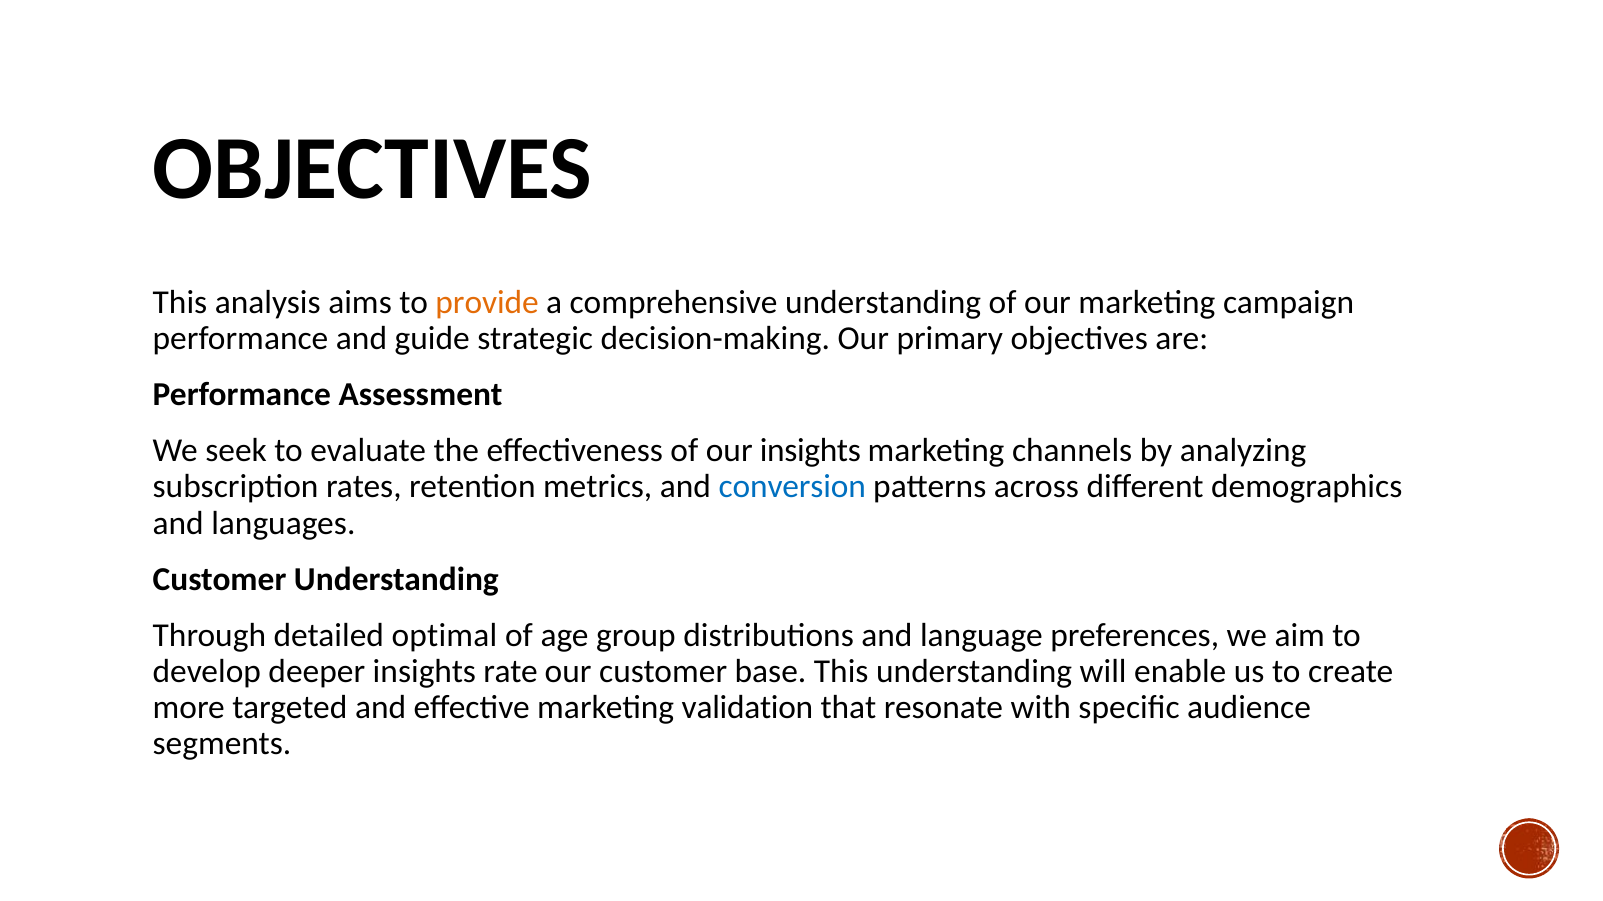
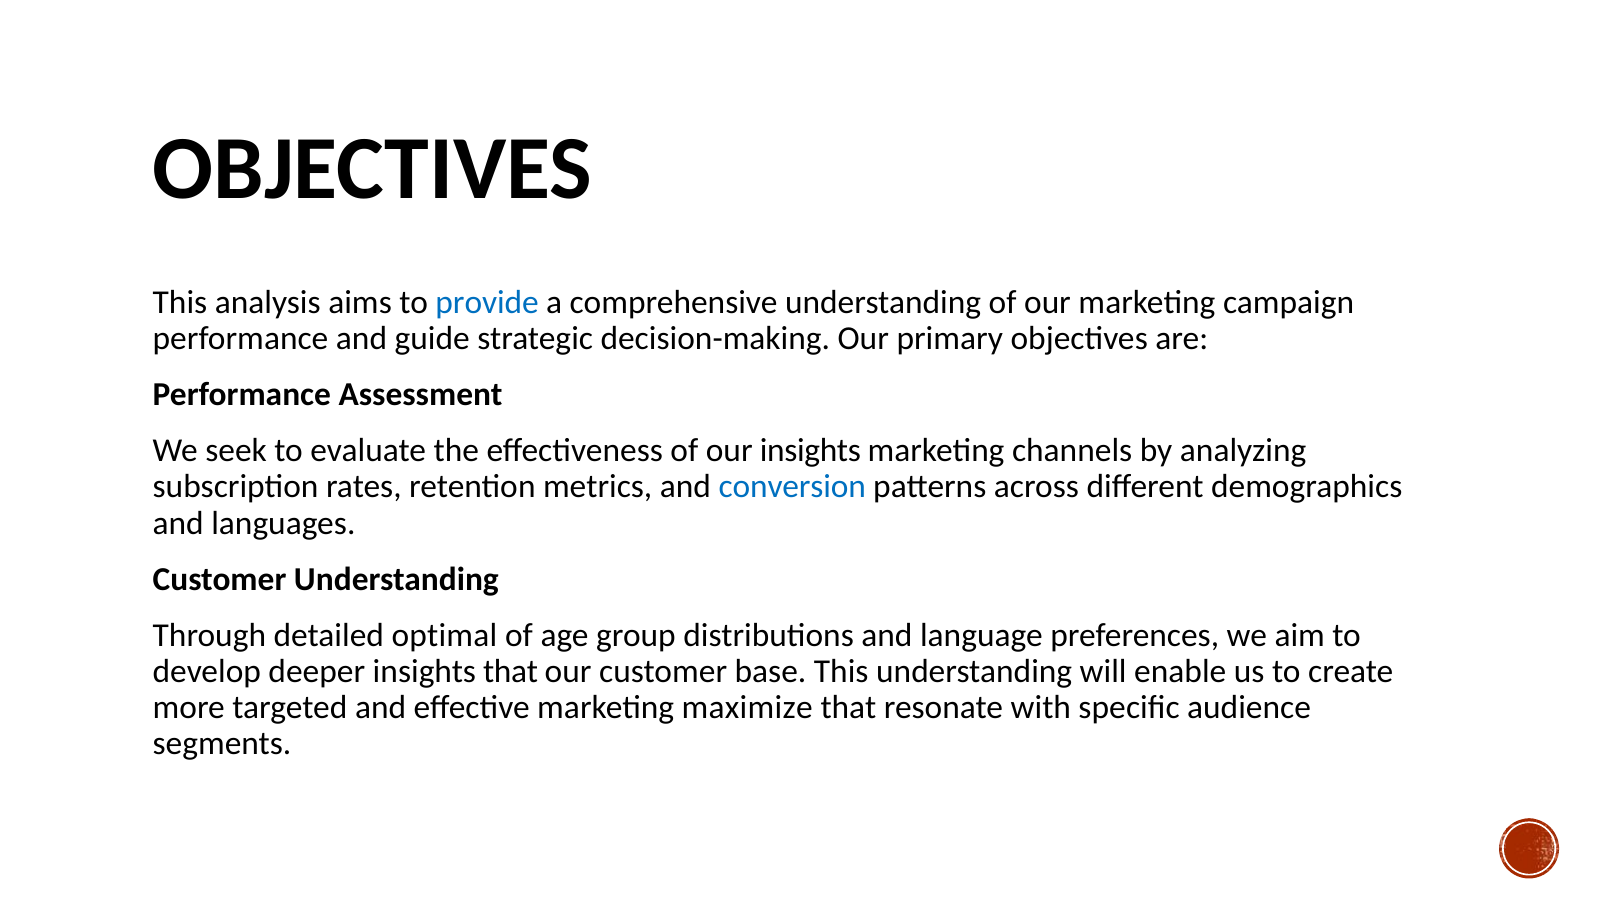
provide colour: orange -> blue
insights rate: rate -> that
validation: validation -> maximize
